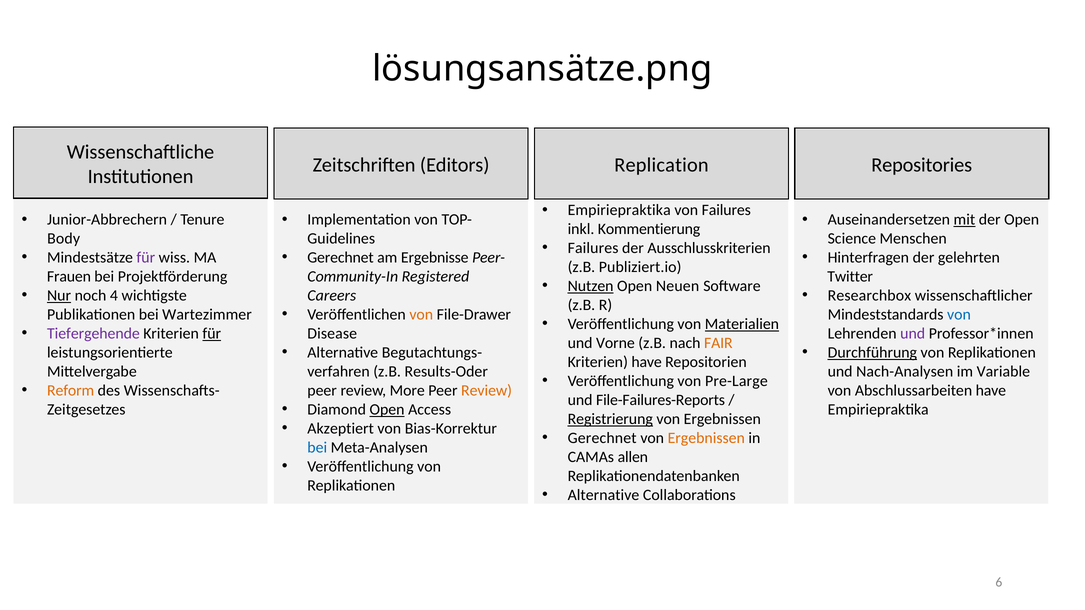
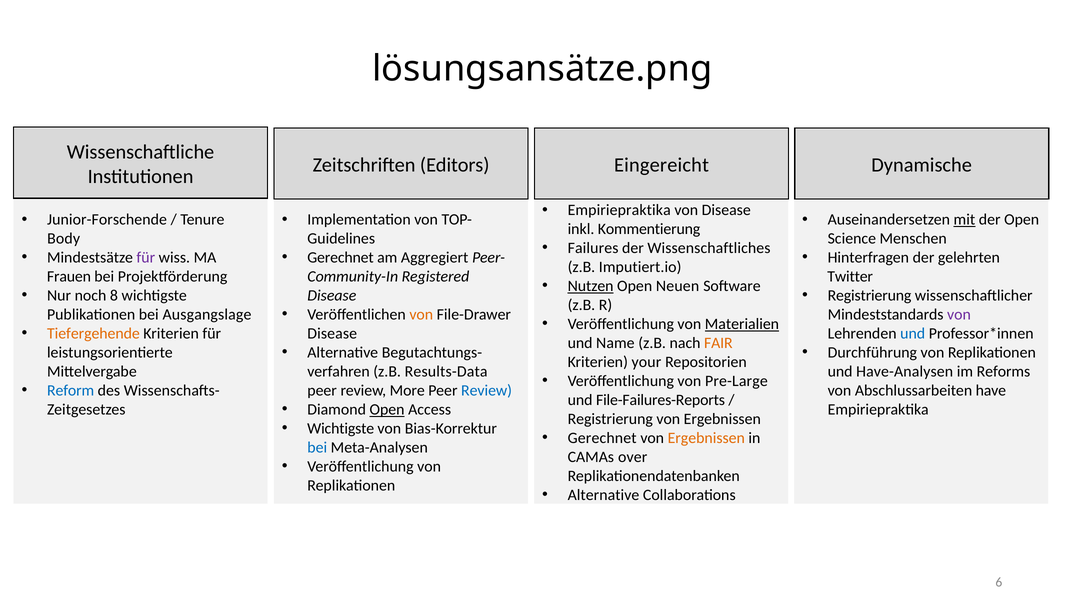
Replication: Replication -> Eingereicht
Repositories: Repositories -> Dynamische
von Failures: Failures -> Disease
Junior-Abbrechern: Junior-Abbrechern -> Junior-Forschende
Ausschlusskriterien: Ausschlusskriterien -> Wissenschaftliches
Ergebnisse: Ergebnisse -> Aggregiert
Publiziert.io: Publiziert.io -> Imputiert.io
Nur underline: present -> none
4: 4 -> 8
Researchbox at (869, 296): Researchbox -> Registrierung
Careers at (332, 296): Careers -> Disease
Wartezimmer: Wartezimmer -> Ausgangslage
von at (959, 315) colour: blue -> purple
Tiefergehende colour: purple -> orange
für at (212, 334) underline: present -> none
und at (913, 334) colour: purple -> blue
Vorne: Vorne -> Name
Durchführung underline: present -> none
Kriterien have: have -> your
Results-Oder: Results-Oder -> Results-Data
Nach-Analysen: Nach-Analysen -> Have-Analysen
Variable: Variable -> Reforms
Reform colour: orange -> blue
Review at (487, 391) colour: orange -> blue
Registrierung at (610, 419) underline: present -> none
Akzeptiert at (341, 429): Akzeptiert -> Wichtigste
allen: allen -> over
